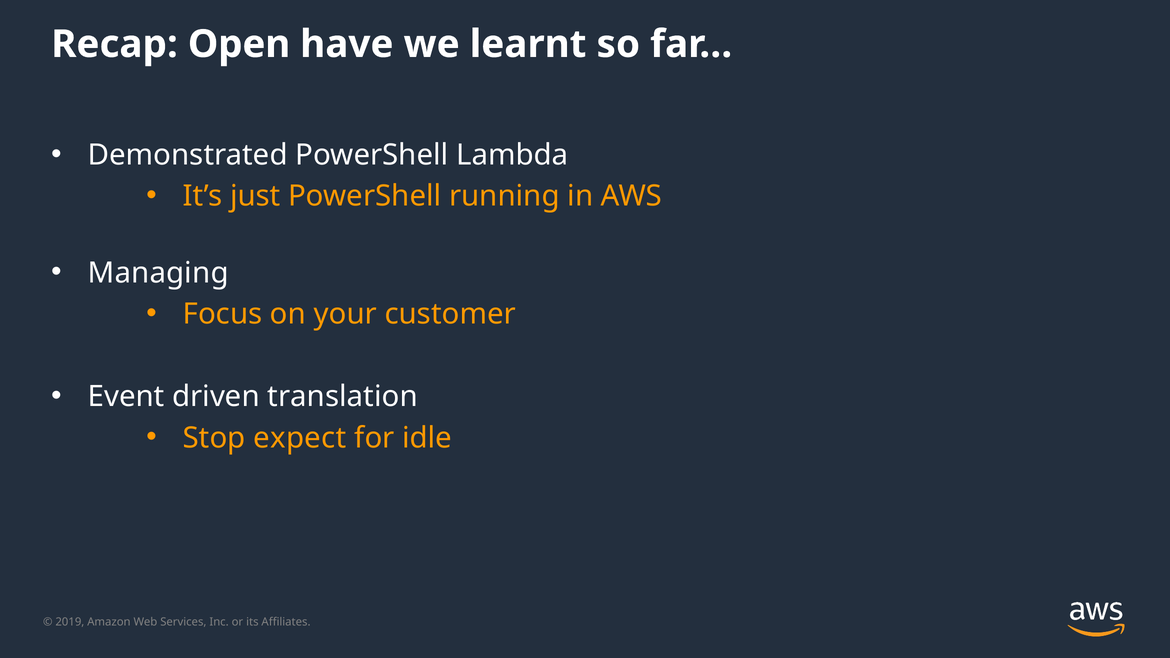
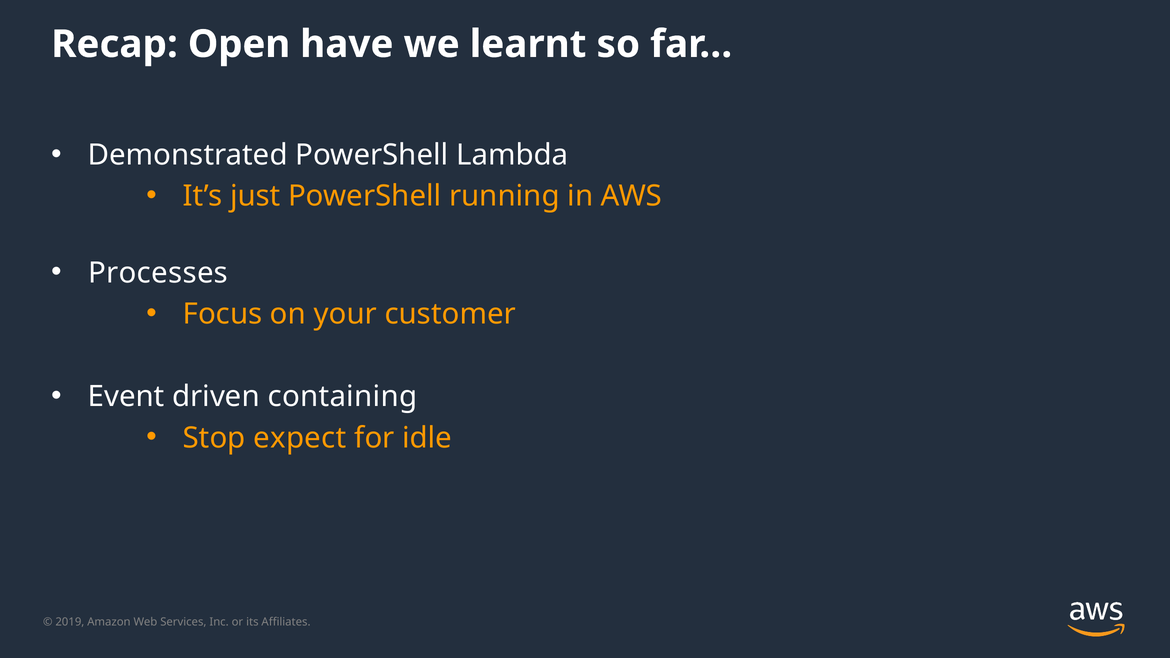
Managing: Managing -> Processes
translation: translation -> containing
